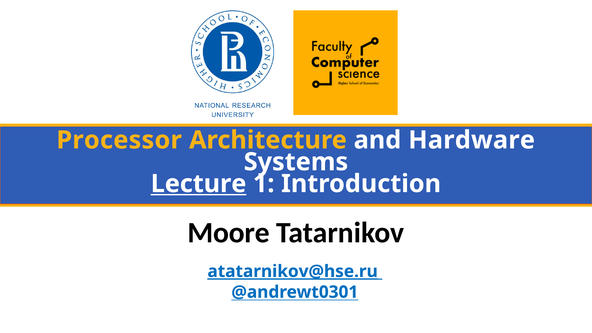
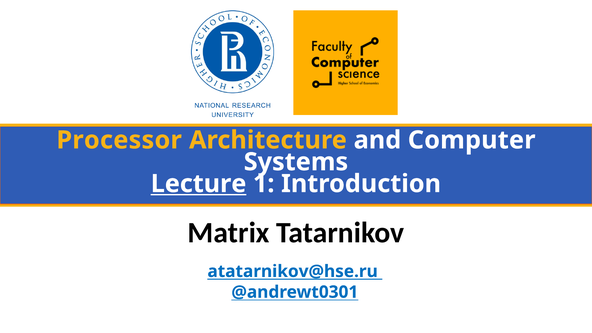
Hardware: Hardware -> Computer
Moore: Moore -> Matrix
atatarnikov@hse.ru underline: present -> none
